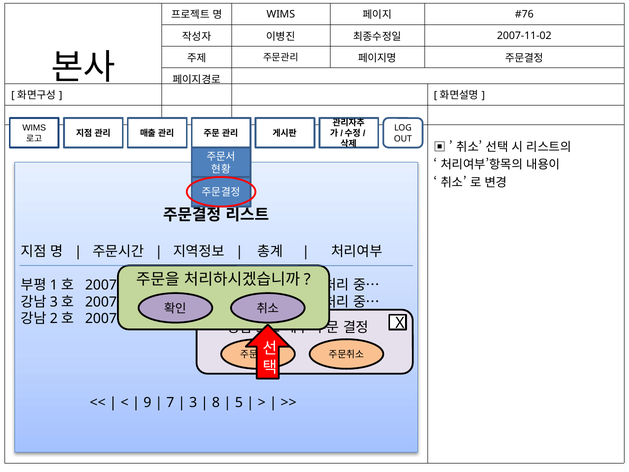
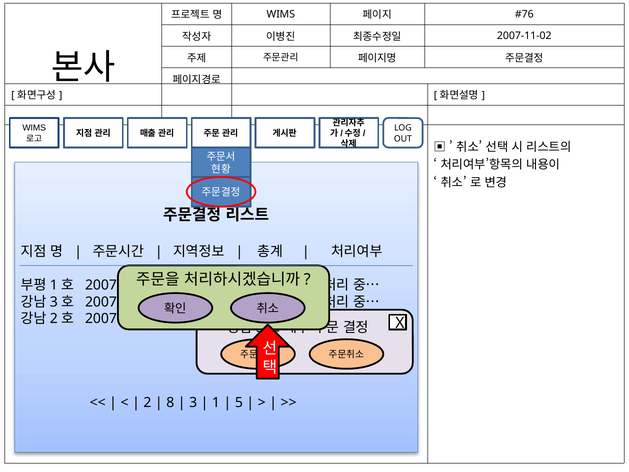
9: 9 -> 2
7: 7 -> 8
8: 8 -> 1
